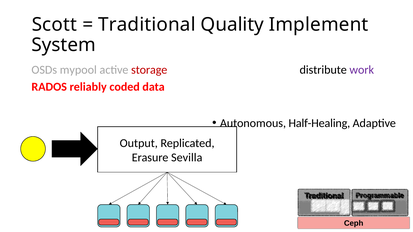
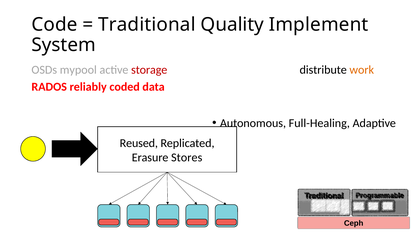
Scott: Scott -> Code
work colour: purple -> orange
Half-Healing: Half-Healing -> Full-Healing
Output: Output -> Reused
Sevilla: Sevilla -> Stores
